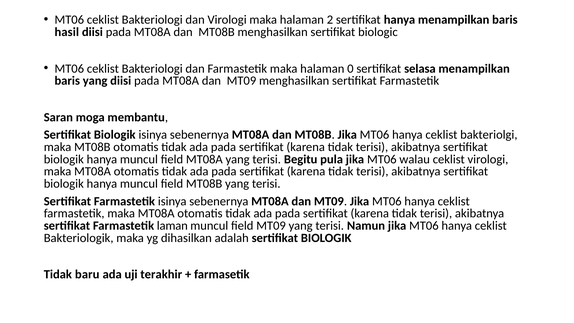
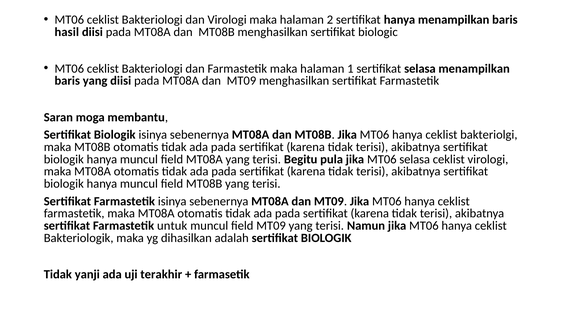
0: 0 -> 1
MT06 walau: walau -> selasa
laman: laman -> untuk
baru: baru -> yanji
